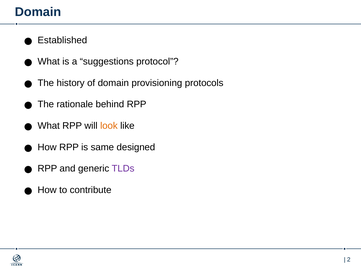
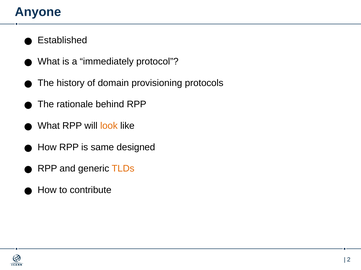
Domain at (38, 12): Domain -> Anyone
suggestions: suggestions -> immediately
TLDs colour: purple -> orange
